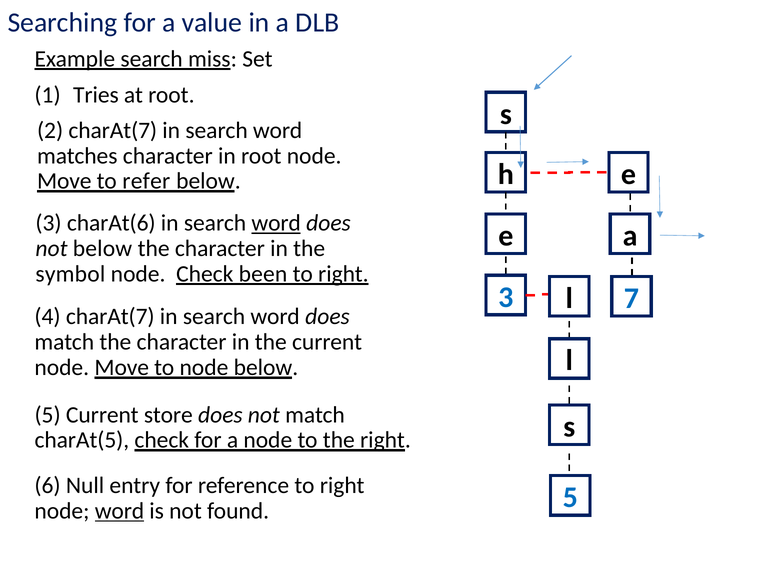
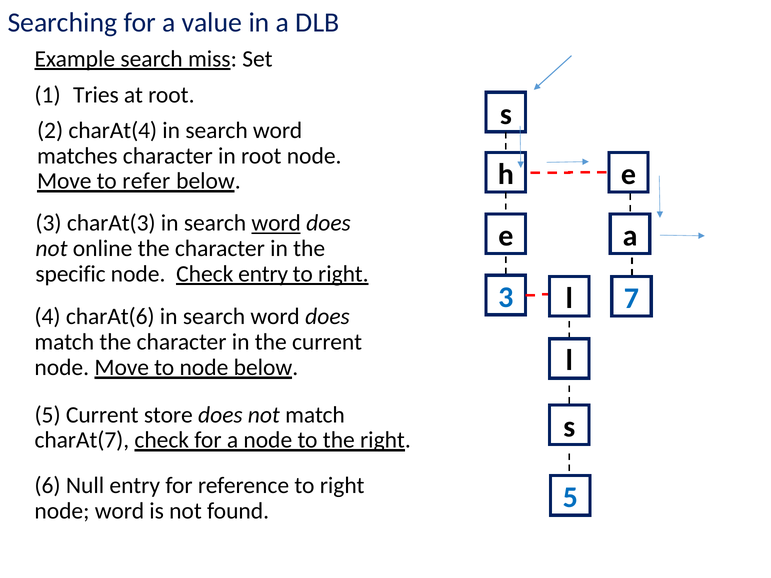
2 charAt(7: charAt(7 -> charAt(4
charAt(6: charAt(6 -> charAt(3
not below: below -> online
symbol: symbol -> specific
Check been: been -> entry
4 charAt(7: charAt(7 -> charAt(6
charAt(5: charAt(5 -> charAt(7
word at (120, 511) underline: present -> none
